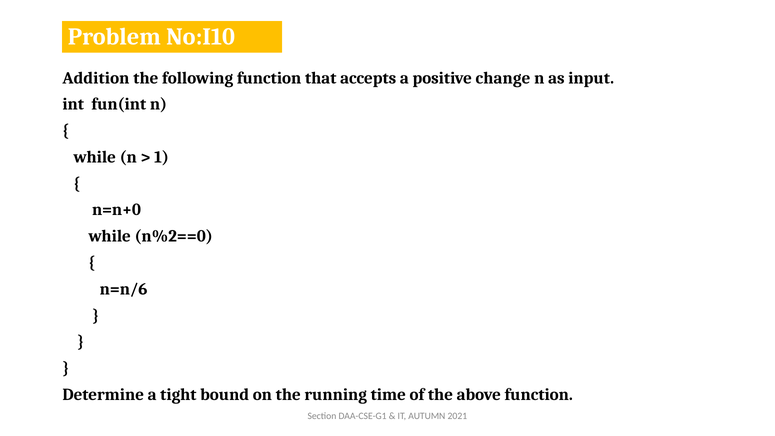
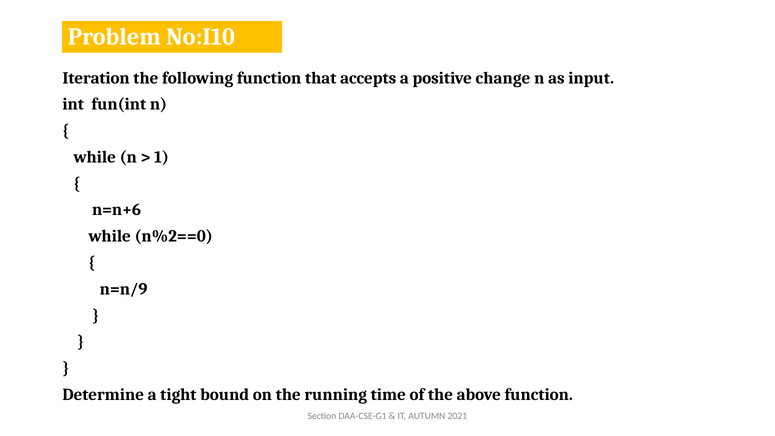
Addition: Addition -> Iteration
n=n+0: n=n+0 -> n=n+6
n=n/6: n=n/6 -> n=n/9
